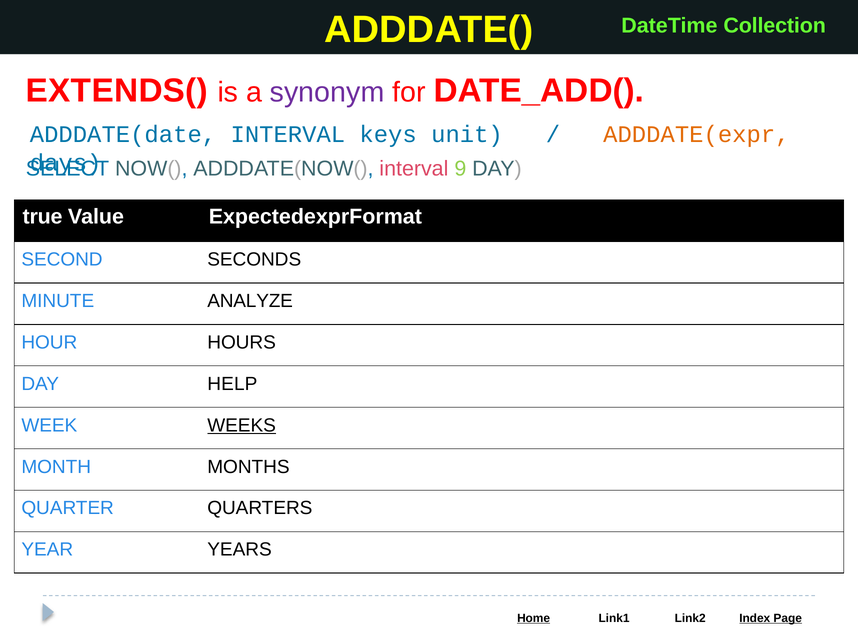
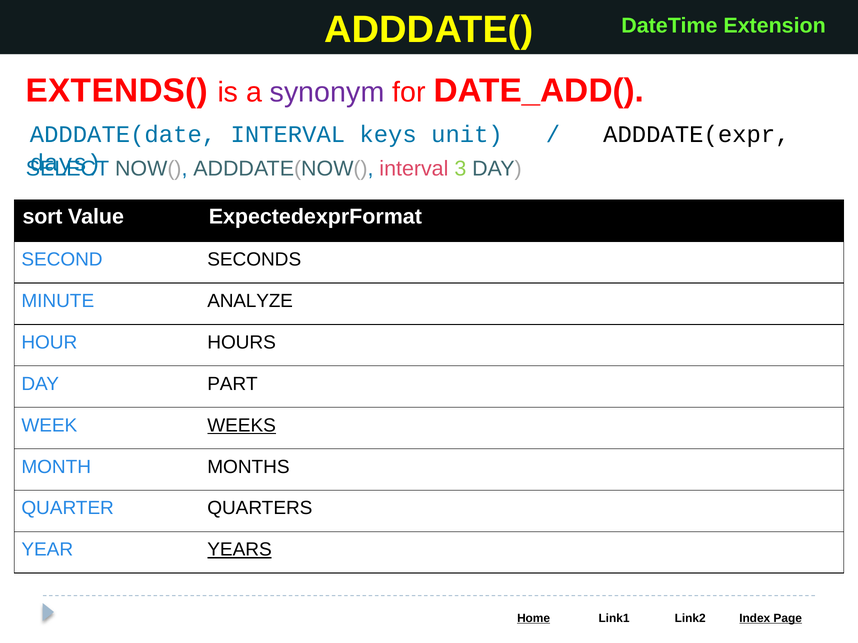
Collection: Collection -> Extension
ADDDATE(expr colour: orange -> black
9: 9 -> 3
true: true -> sort
HELP: HELP -> PART
YEARS underline: none -> present
